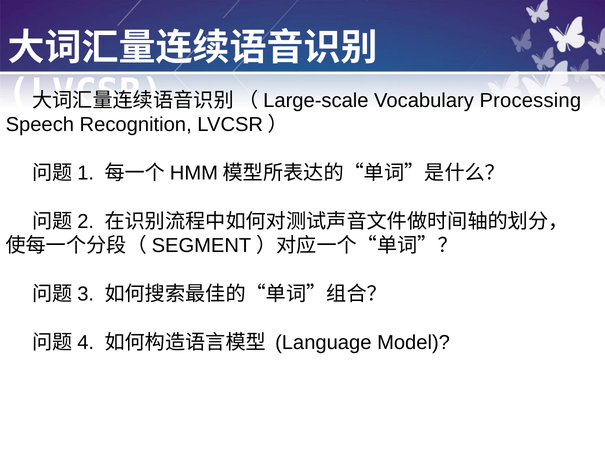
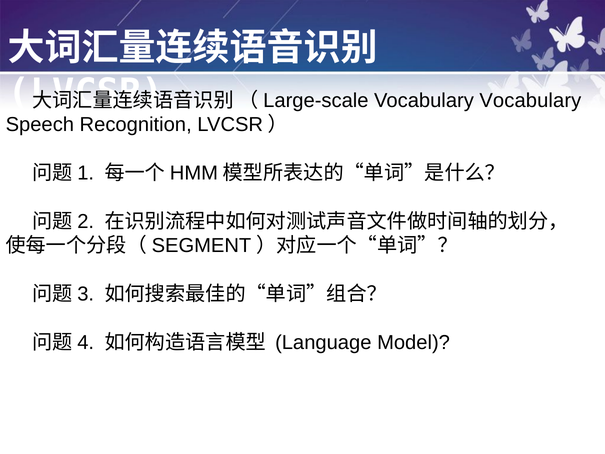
Vocabulary Processing: Processing -> Vocabulary
